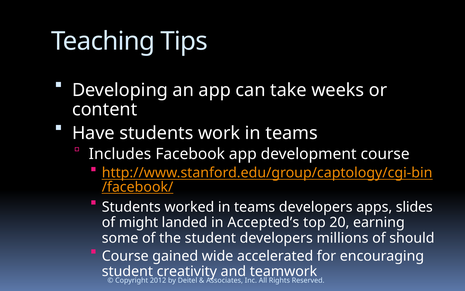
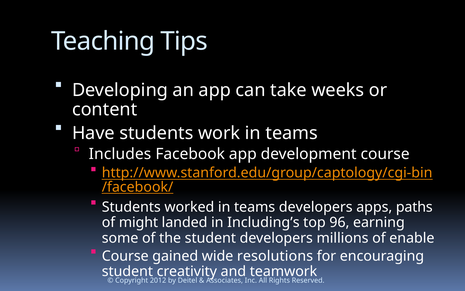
slides: slides -> paths
Accepted’s: Accepted’s -> Including’s
20: 20 -> 96
should: should -> enable
accelerated: accelerated -> resolutions
